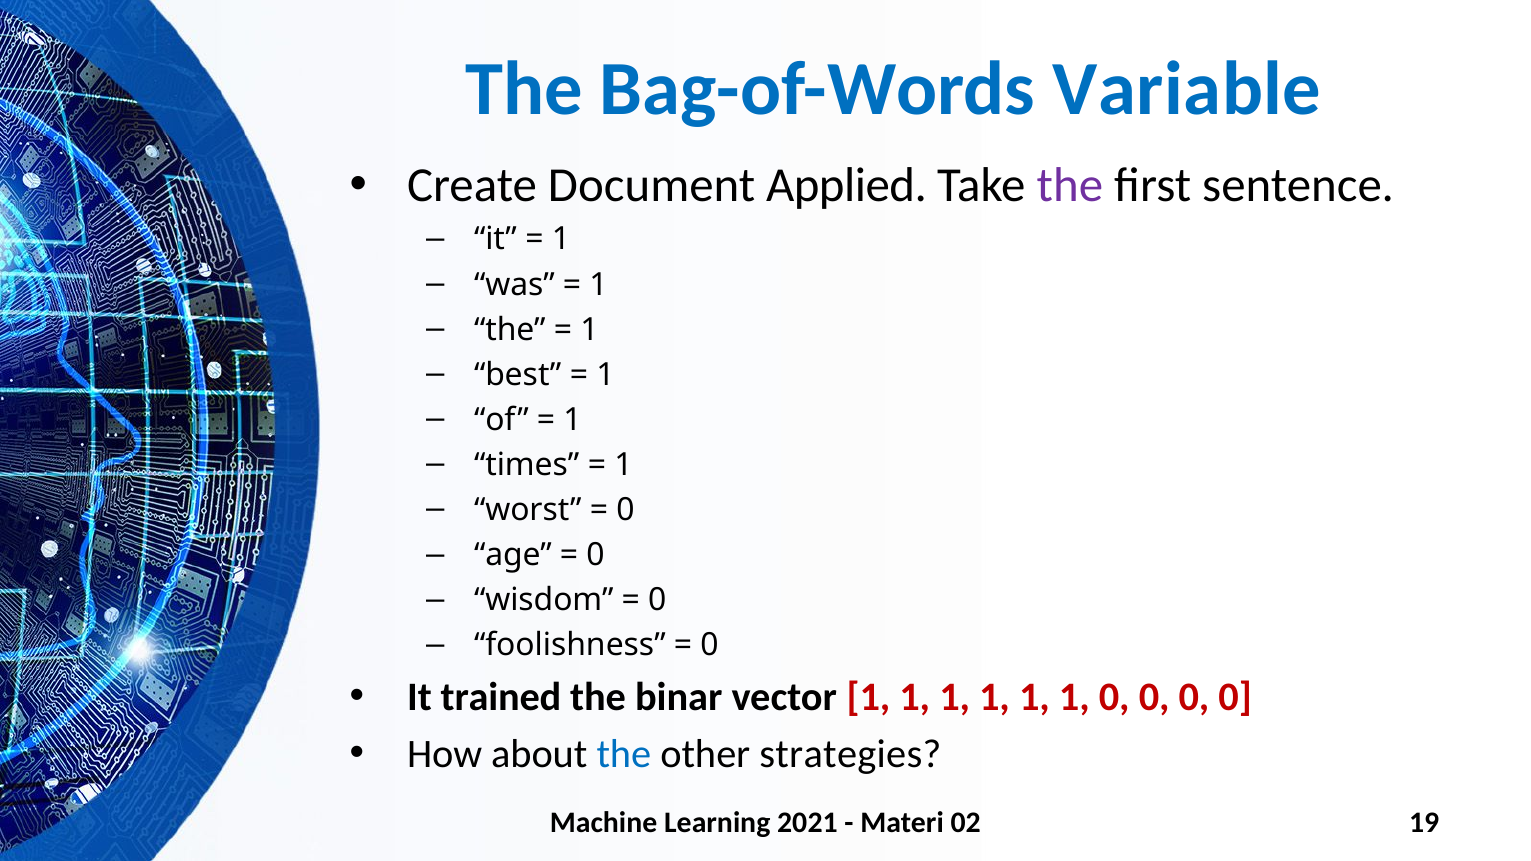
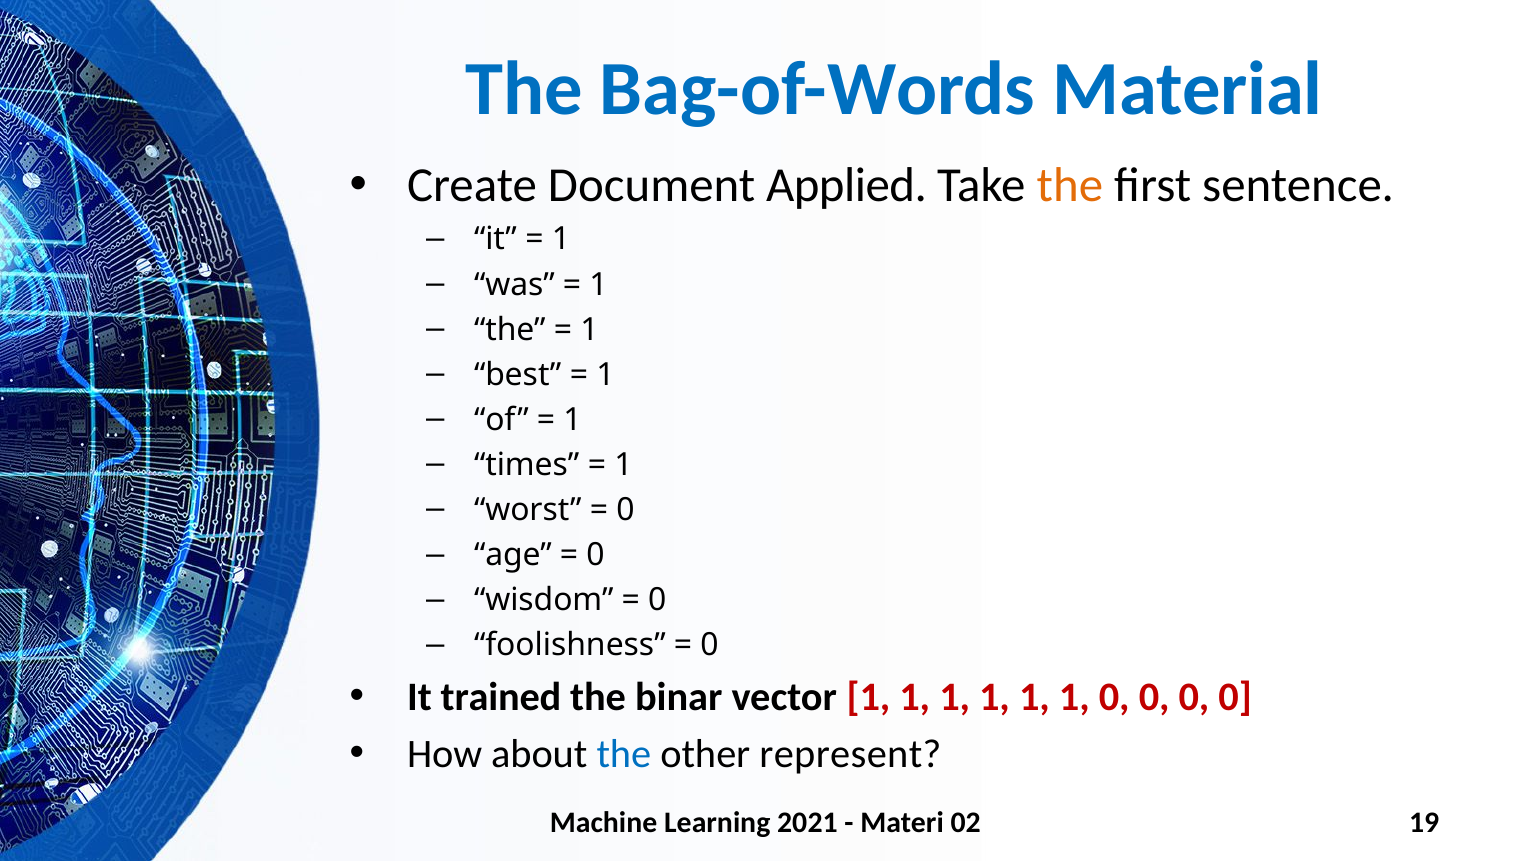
Variable: Variable -> Material
the at (1070, 185) colour: purple -> orange
strategies: strategies -> represent
